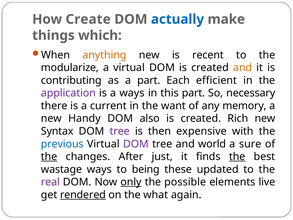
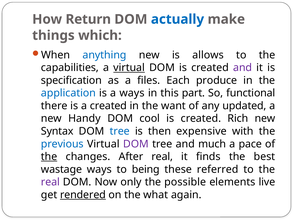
Create: Create -> Return
anything colour: orange -> blue
recent: recent -> allows
modularize: modularize -> capabilities
virtual at (129, 68) underline: none -> present
and at (243, 68) colour: orange -> purple
contributing: contributing -> specification
a part: part -> files
efficient: efficient -> produce
application colour: purple -> blue
necessary: necessary -> functional
a current: current -> created
memory: memory -> updated
also: also -> cool
tree at (120, 131) colour: purple -> blue
world: world -> much
sure: sure -> pace
After just: just -> real
the at (237, 156) underline: present -> none
updated: updated -> referred
only underline: present -> none
